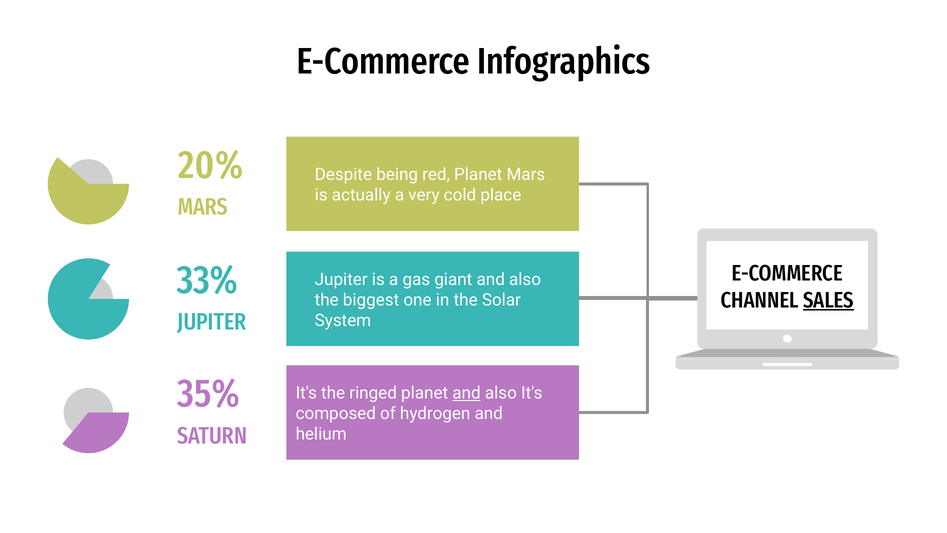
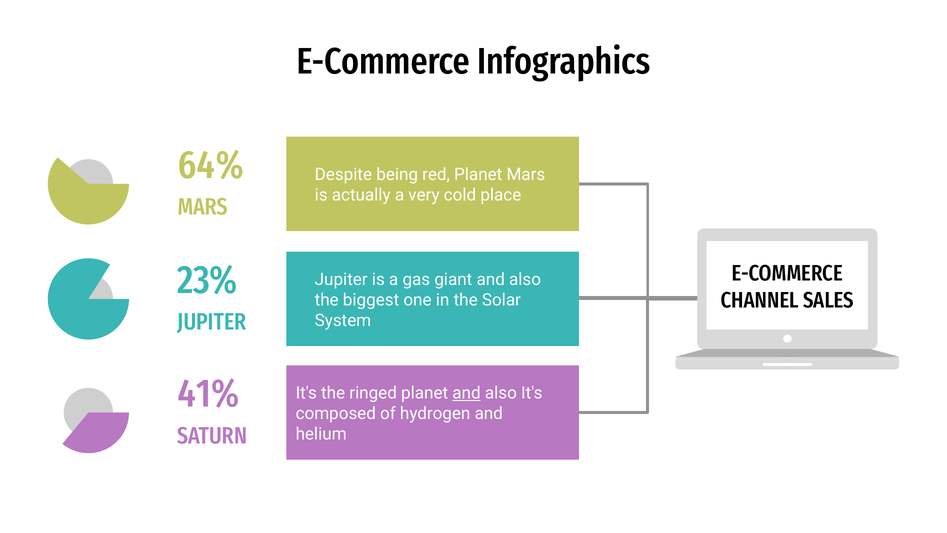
20%: 20% -> 64%
33%: 33% -> 23%
SALES underline: present -> none
35%: 35% -> 41%
